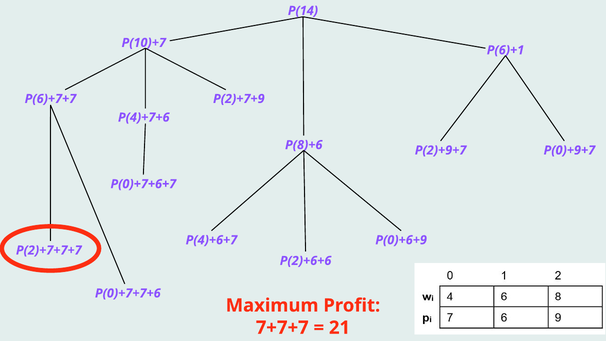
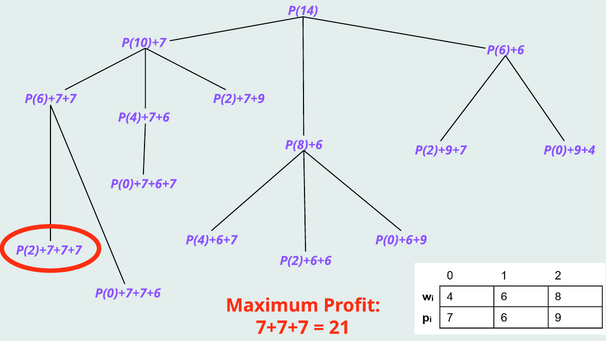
P(6)+1: P(6)+1 -> P(6)+6
P(0)+9+7: P(0)+9+7 -> P(0)+9+4
